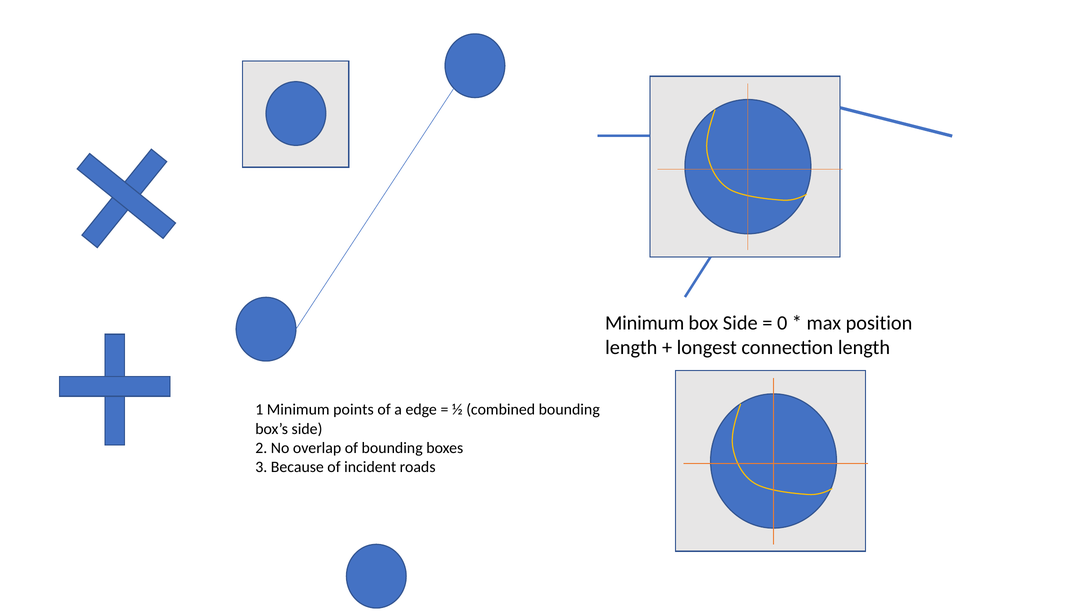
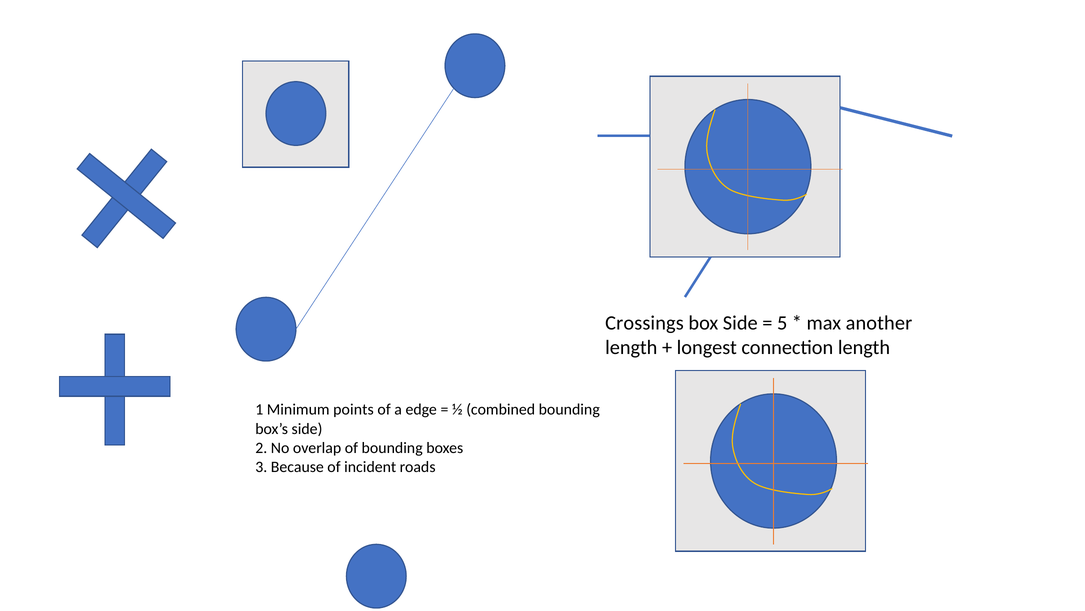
Minimum at (645, 323): Minimum -> Crossings
0: 0 -> 5
position: position -> another
